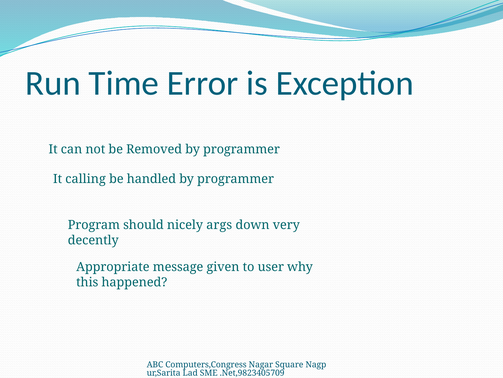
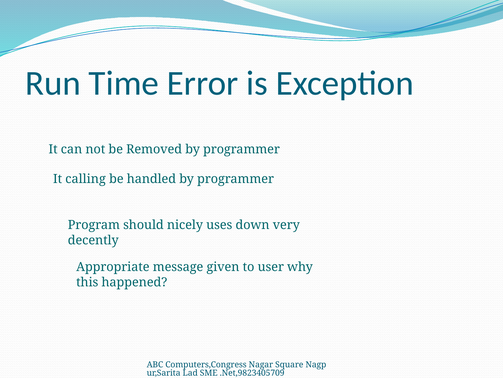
args: args -> uses
